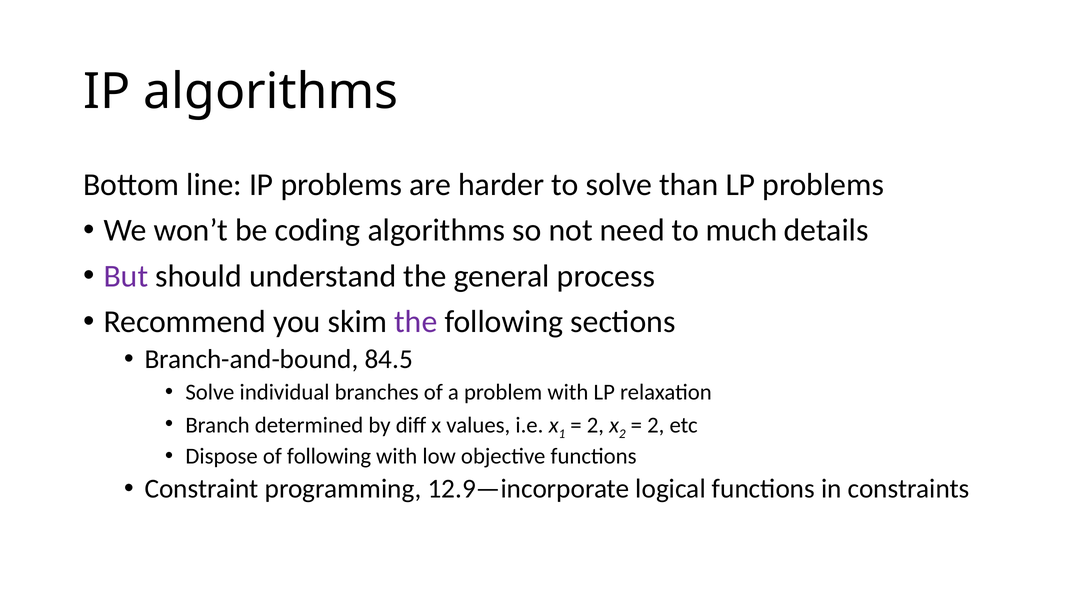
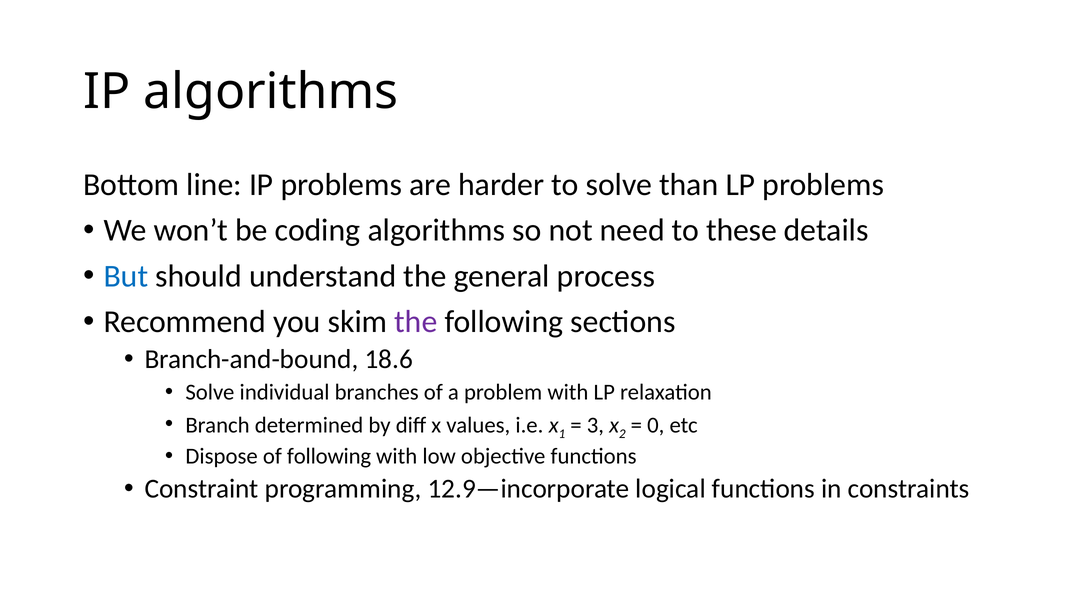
much: much -> these
But colour: purple -> blue
84.5: 84.5 -> 18.6
2 at (595, 425): 2 -> 3
2 at (656, 425): 2 -> 0
